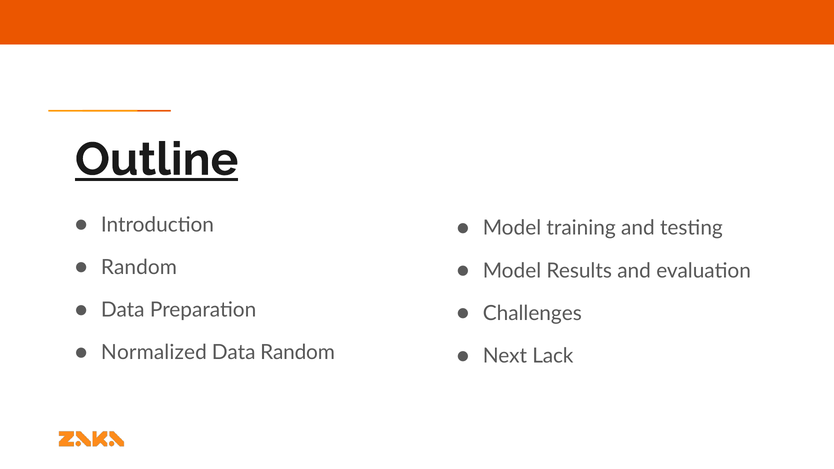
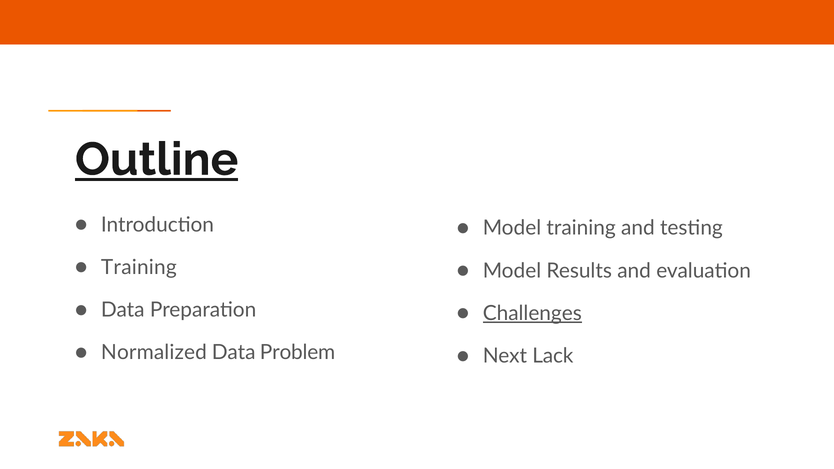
Random at (139, 267): Random -> Training
Challenges underline: none -> present
Data Random: Random -> Problem
